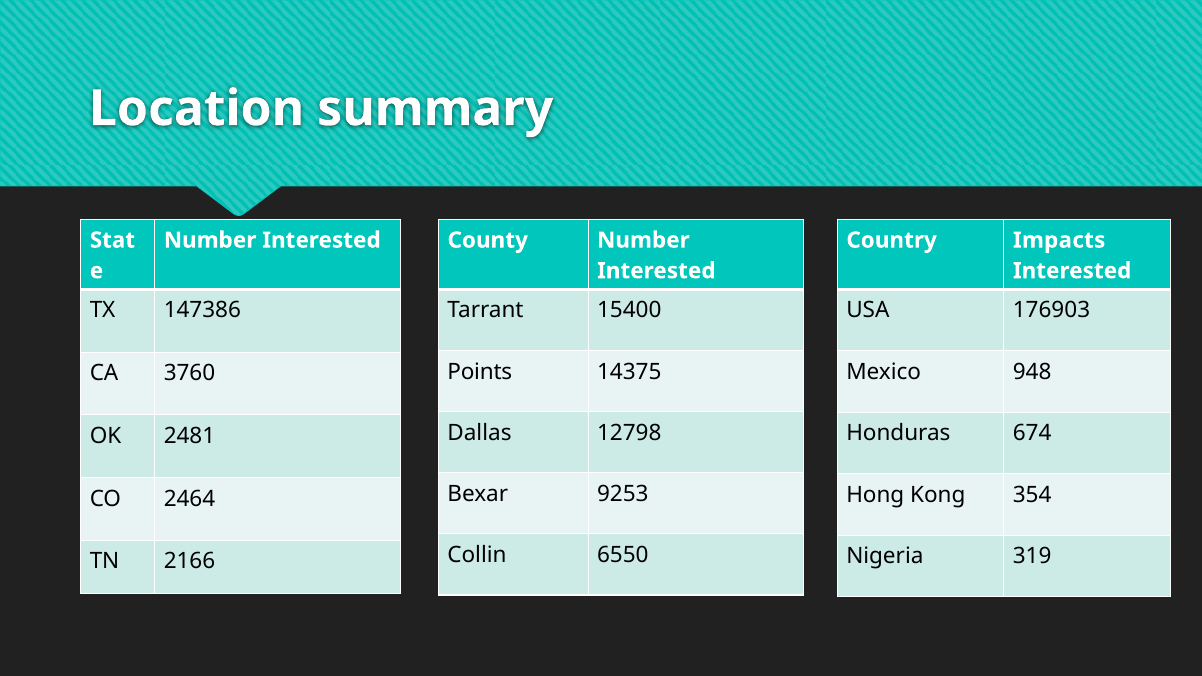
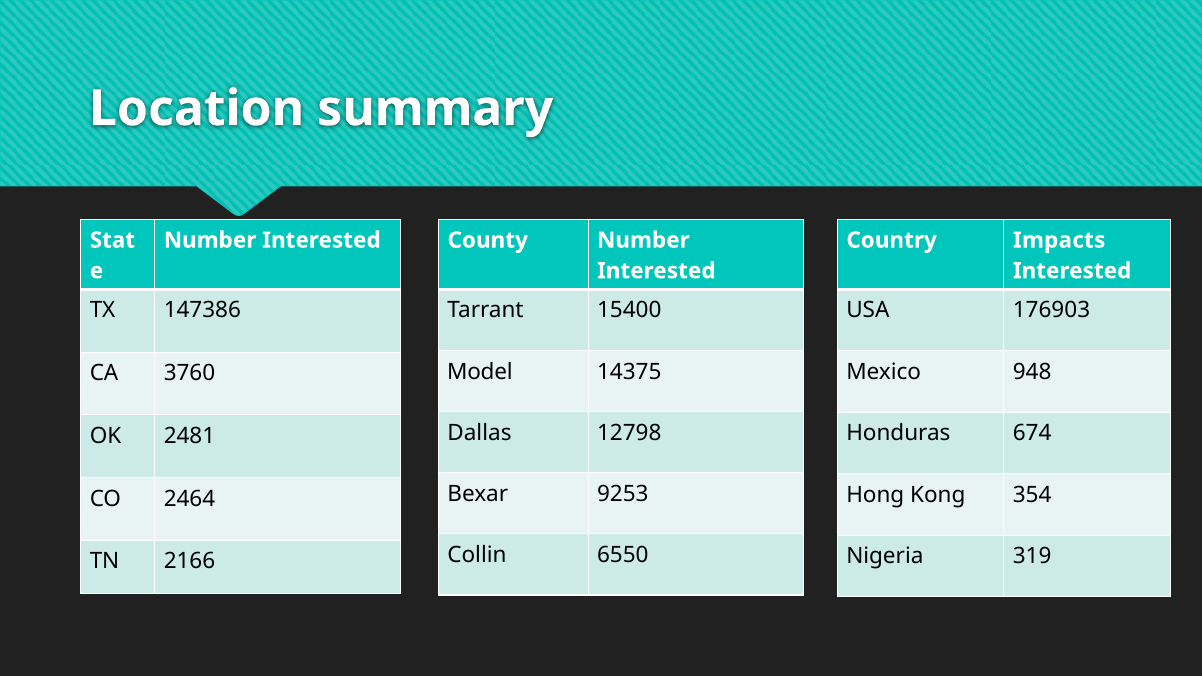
Points: Points -> Model
